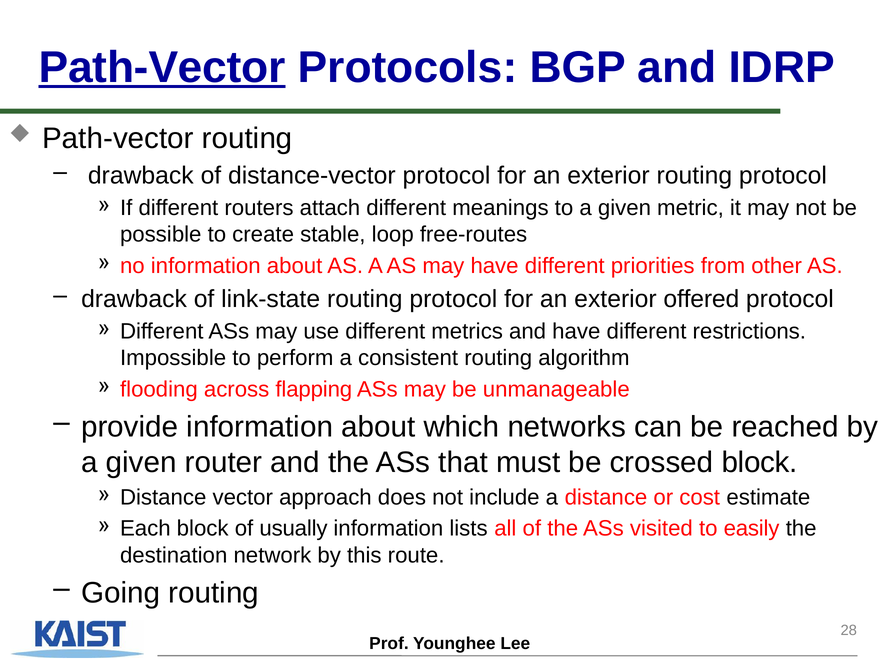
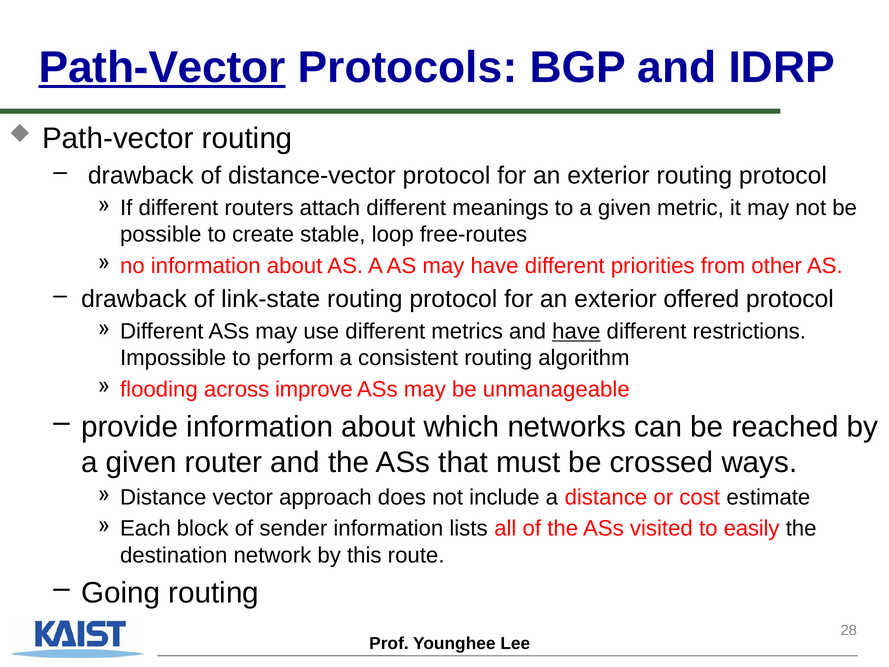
have at (576, 331) underline: none -> present
flapping: flapping -> improve
crossed block: block -> ways
usually: usually -> sender
